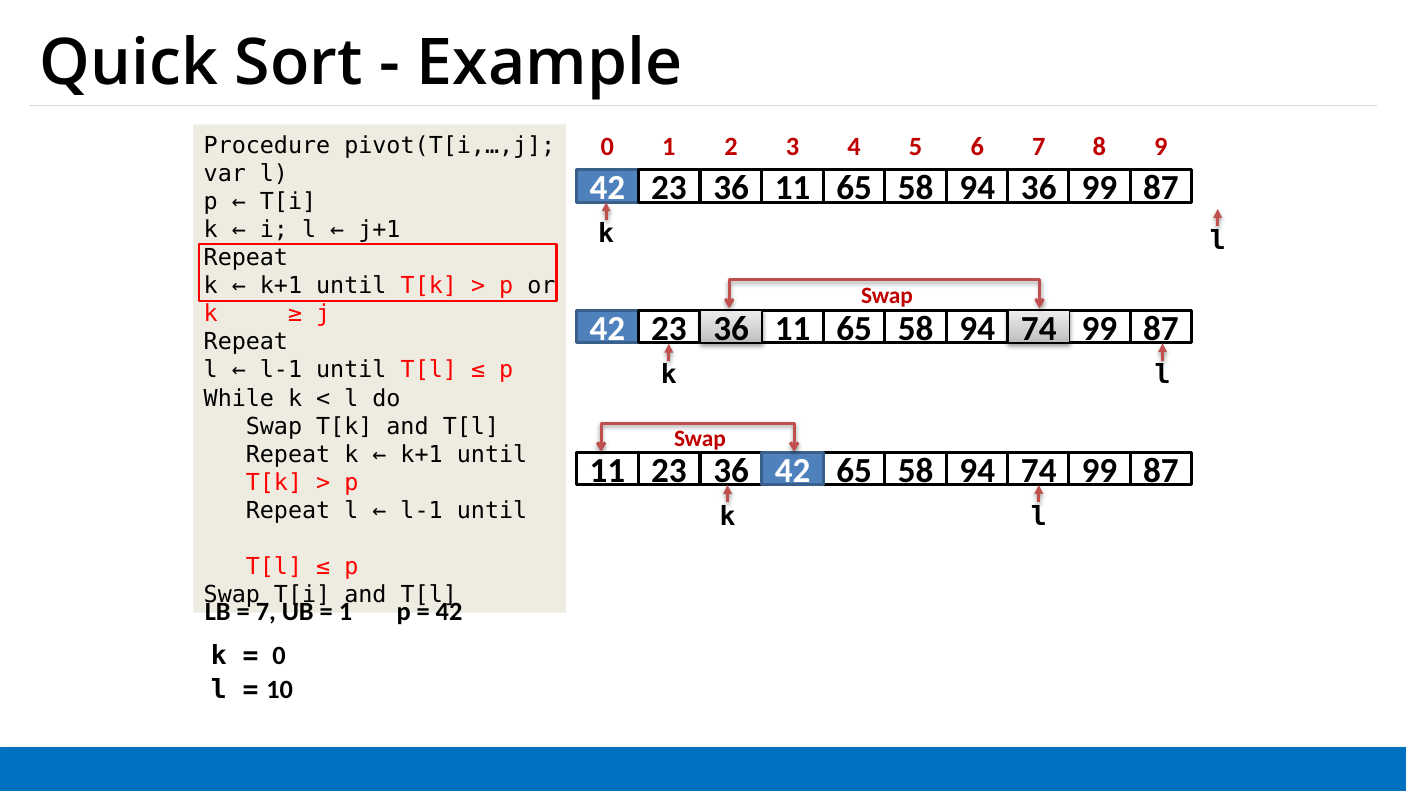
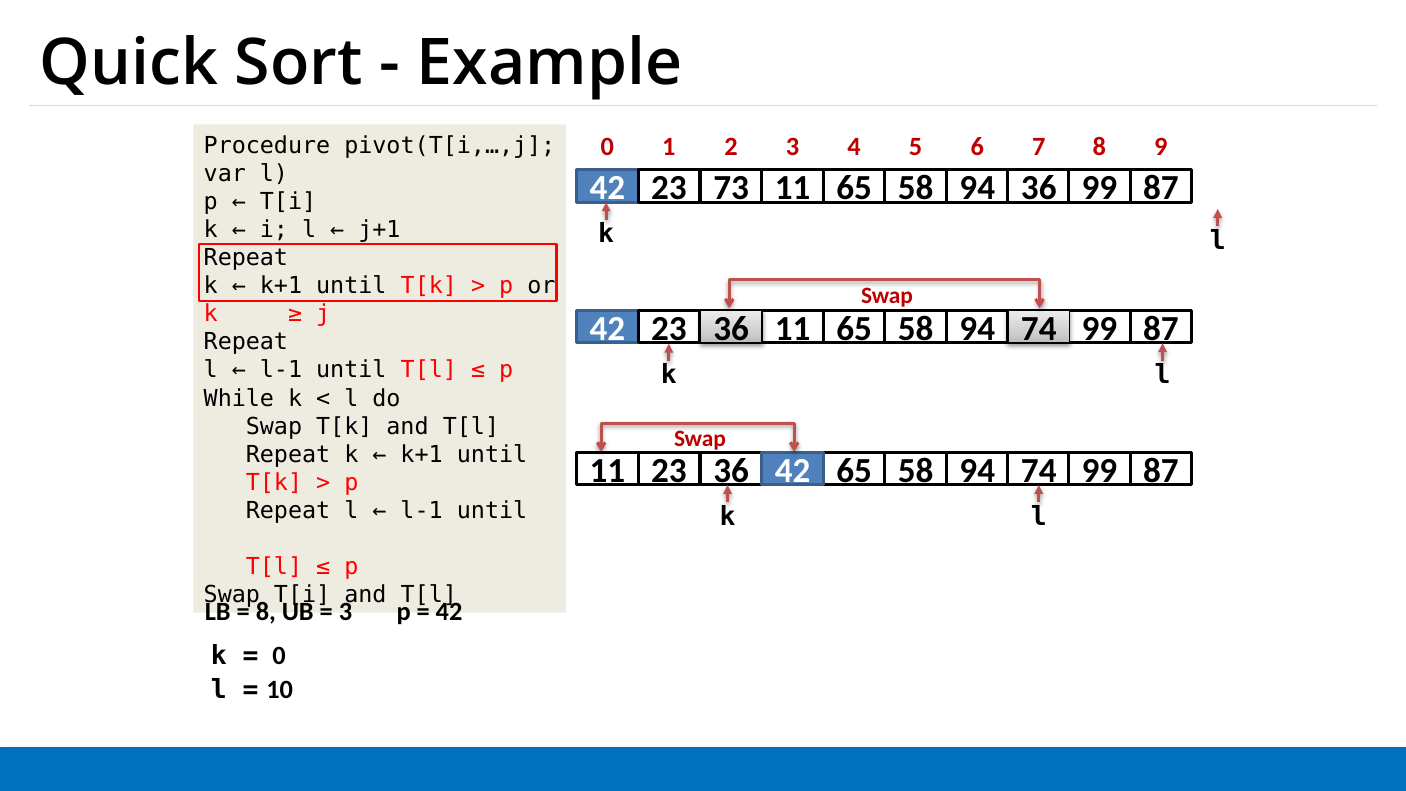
36 at (731, 188): 36 -> 73
7 at (266, 612): 7 -> 8
1 at (345, 612): 1 -> 3
